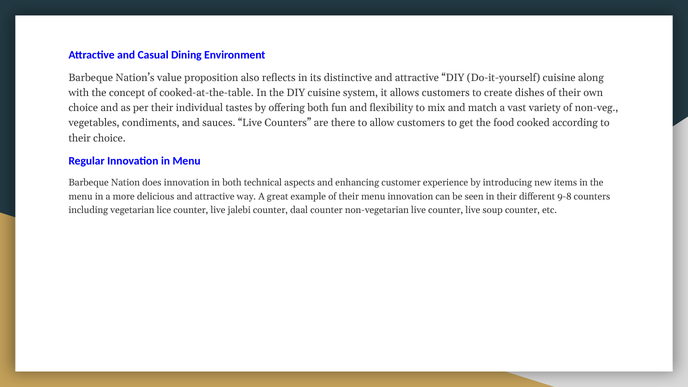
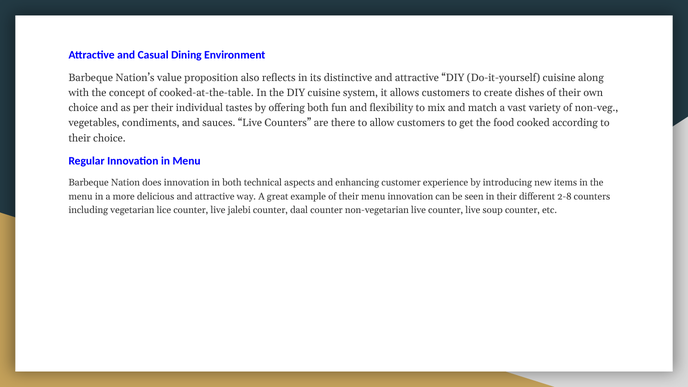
9-8: 9-8 -> 2-8
